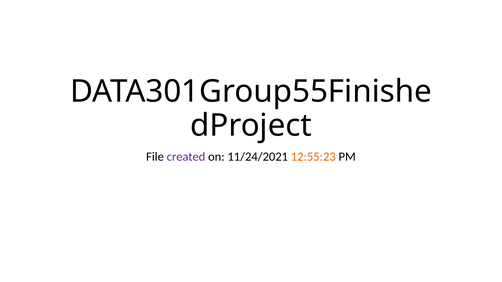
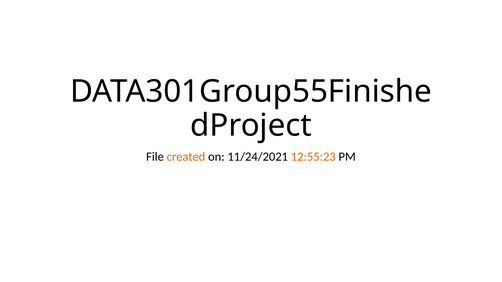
created colour: purple -> orange
